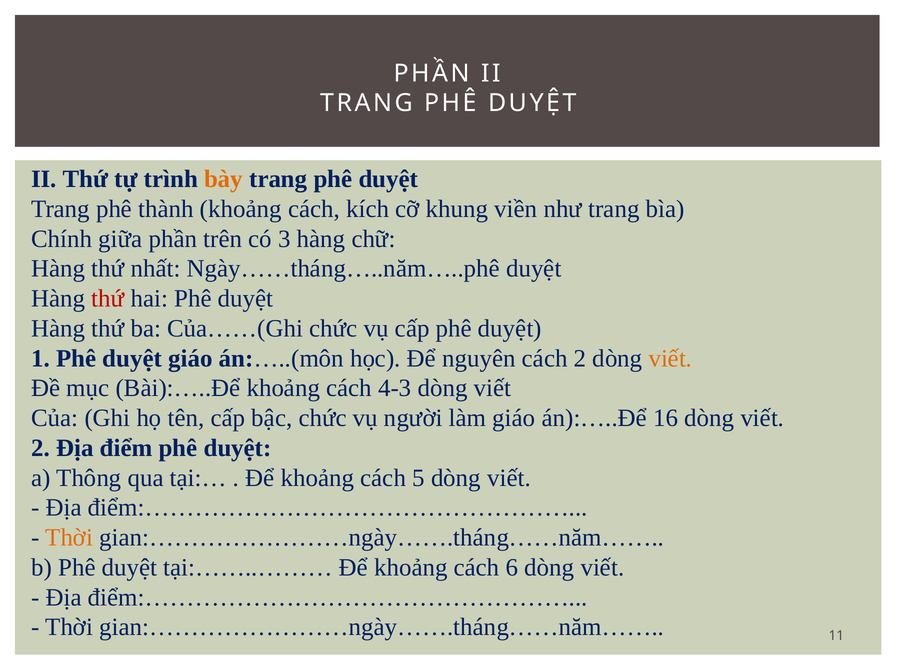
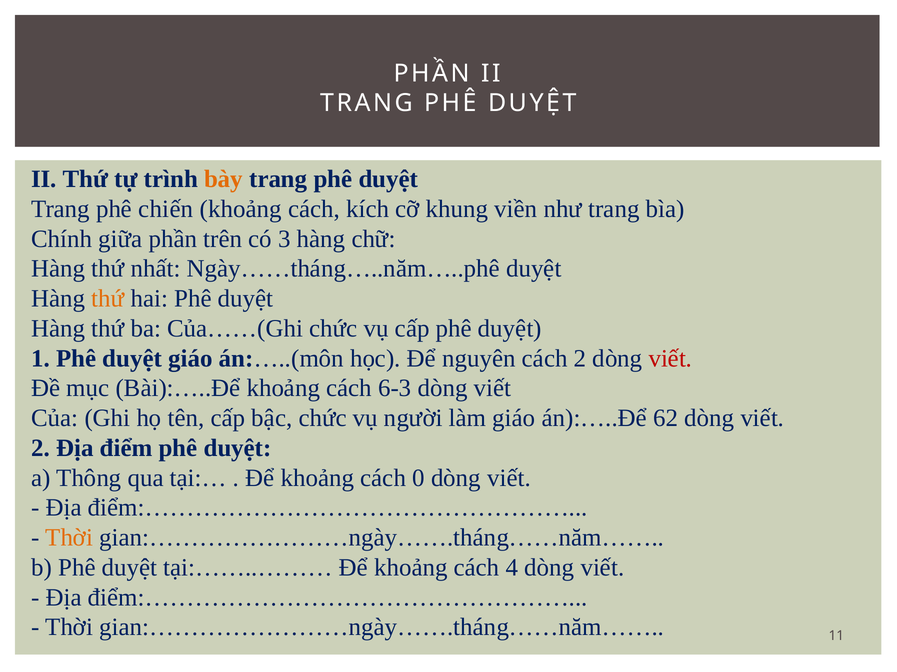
thành: thành -> chiến
thứ at (108, 299) colour: red -> orange
viết at (670, 359) colour: orange -> red
4-3: 4-3 -> 6-3
16: 16 -> 62
5: 5 -> 0
6: 6 -> 4
